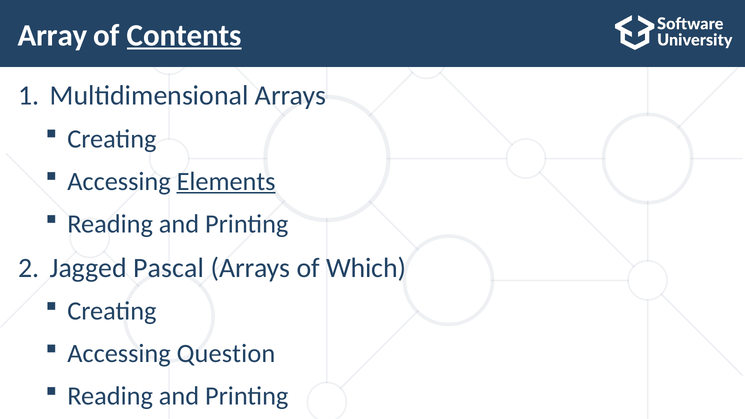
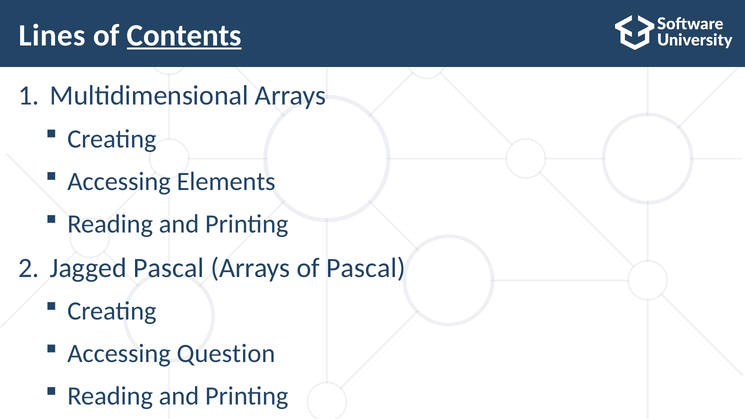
Array: Array -> Lines
Elements underline: present -> none
of Which: Which -> Pascal
